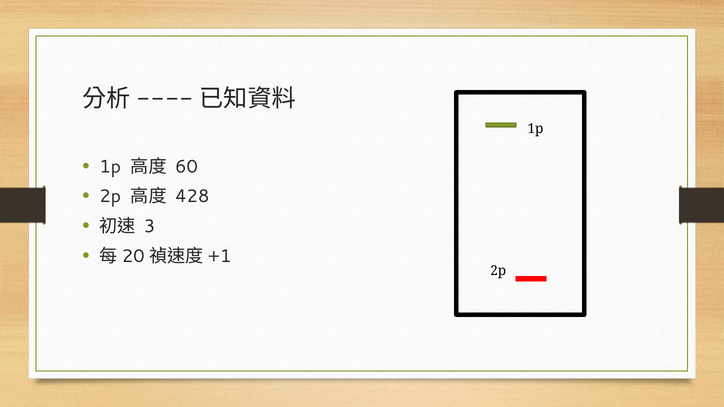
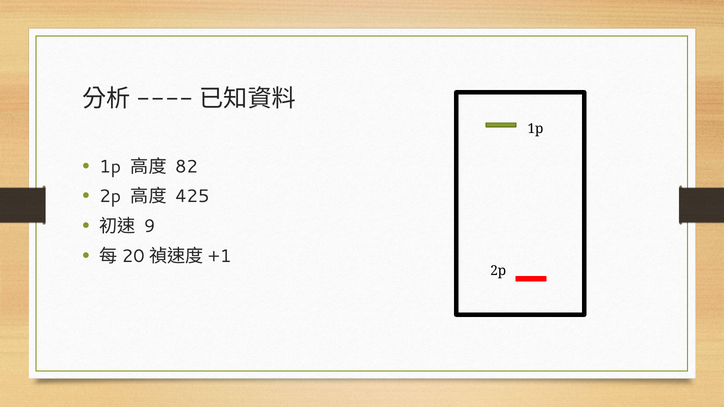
60: 60 -> 82
428: 428 -> 425
3: 3 -> 9
